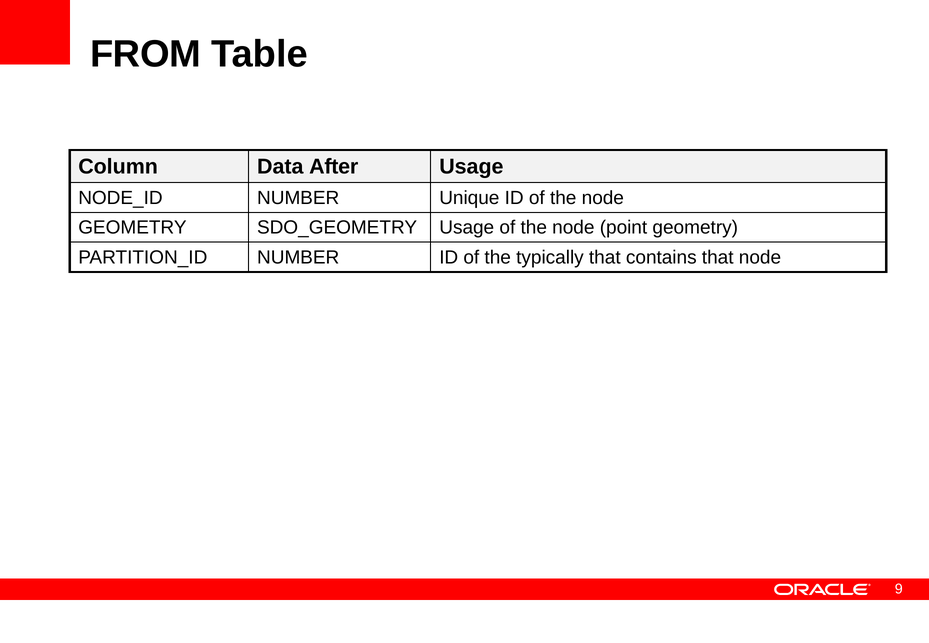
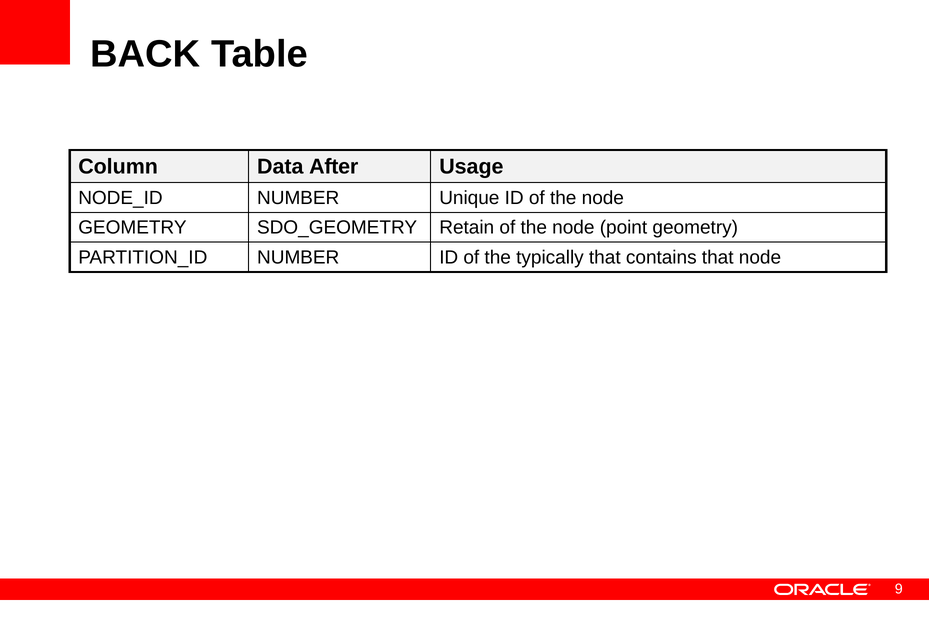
FROM: FROM -> BACK
Usage at (467, 228): Usage -> Retain
